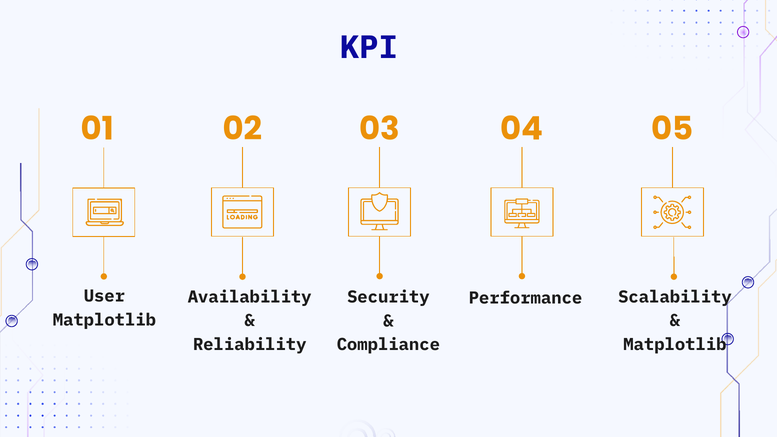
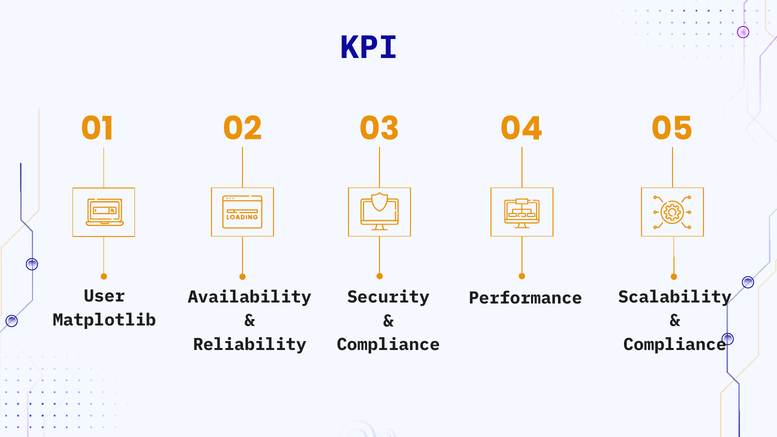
Matplotlib at (675, 345): Matplotlib -> Compliance
